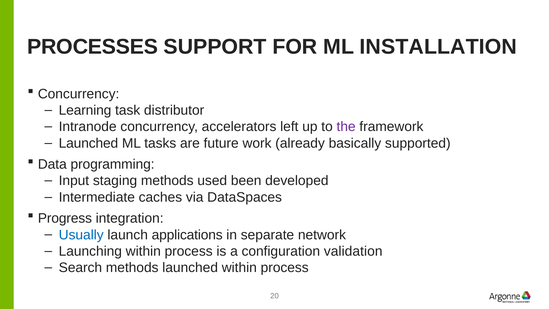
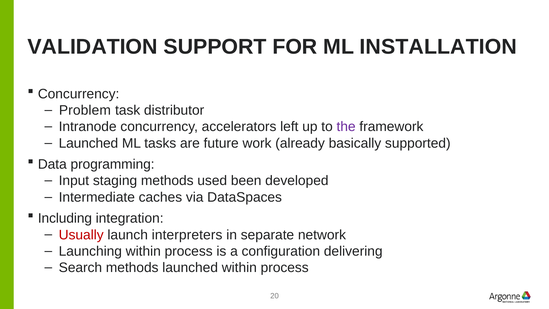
PROCESSES: PROCESSES -> VALIDATION
Learning: Learning -> Problem
Progress: Progress -> Including
Usually colour: blue -> red
applications: applications -> interpreters
validation: validation -> delivering
